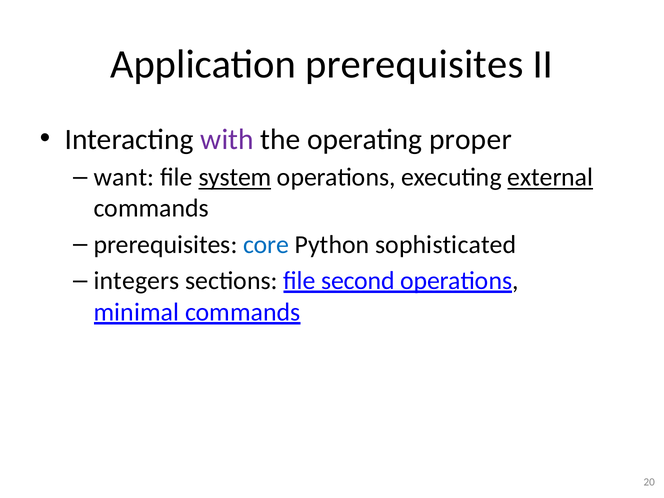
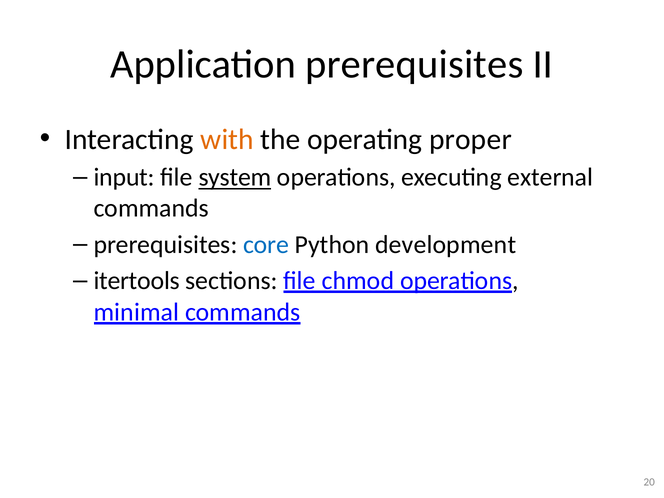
with colour: purple -> orange
want: want -> input
external underline: present -> none
sophisticated: sophisticated -> development
integers: integers -> itertools
second: second -> chmod
